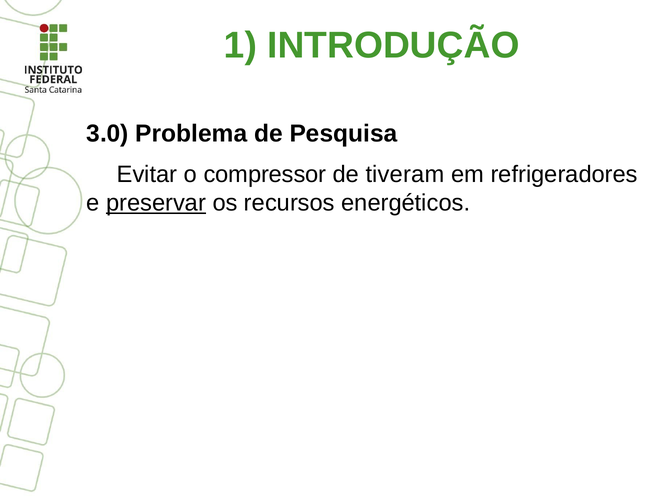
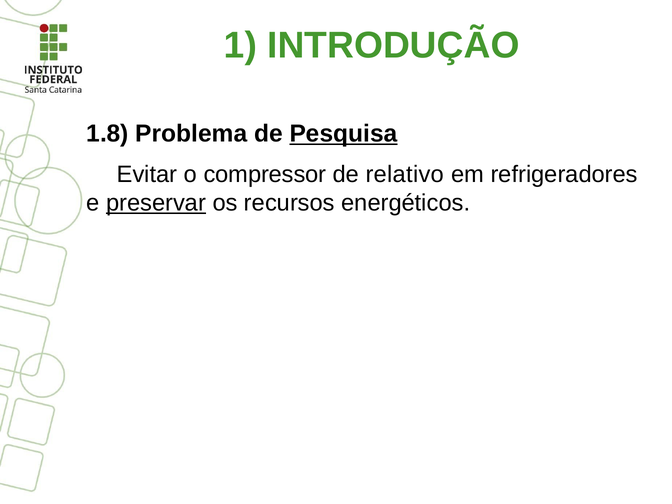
3.0: 3.0 -> 1.8
Pesquisa underline: none -> present
tiveram: tiveram -> relativo
